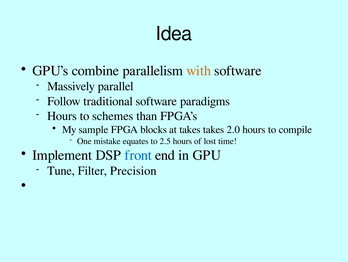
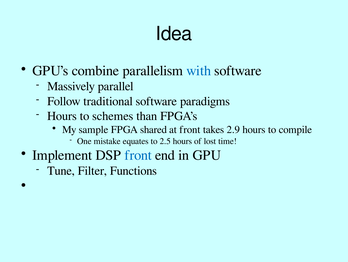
with colour: orange -> blue
blocks: blocks -> shared
at takes: takes -> front
2.0: 2.0 -> 2.9
Precision: Precision -> Functions
